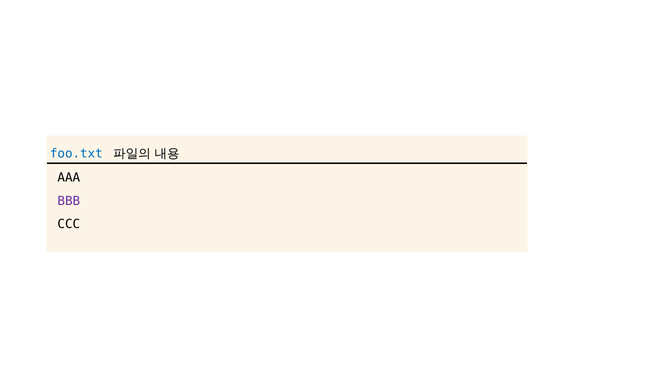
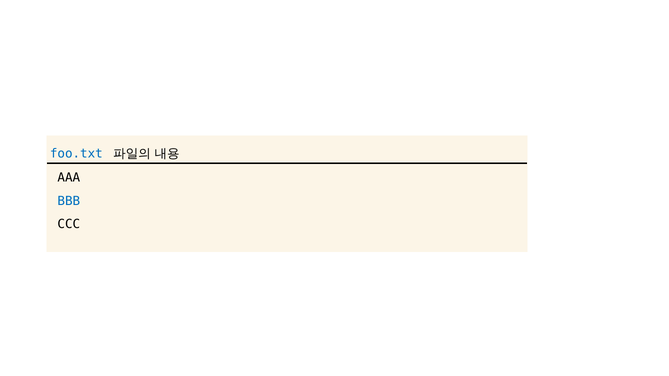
BBB colour: purple -> blue
